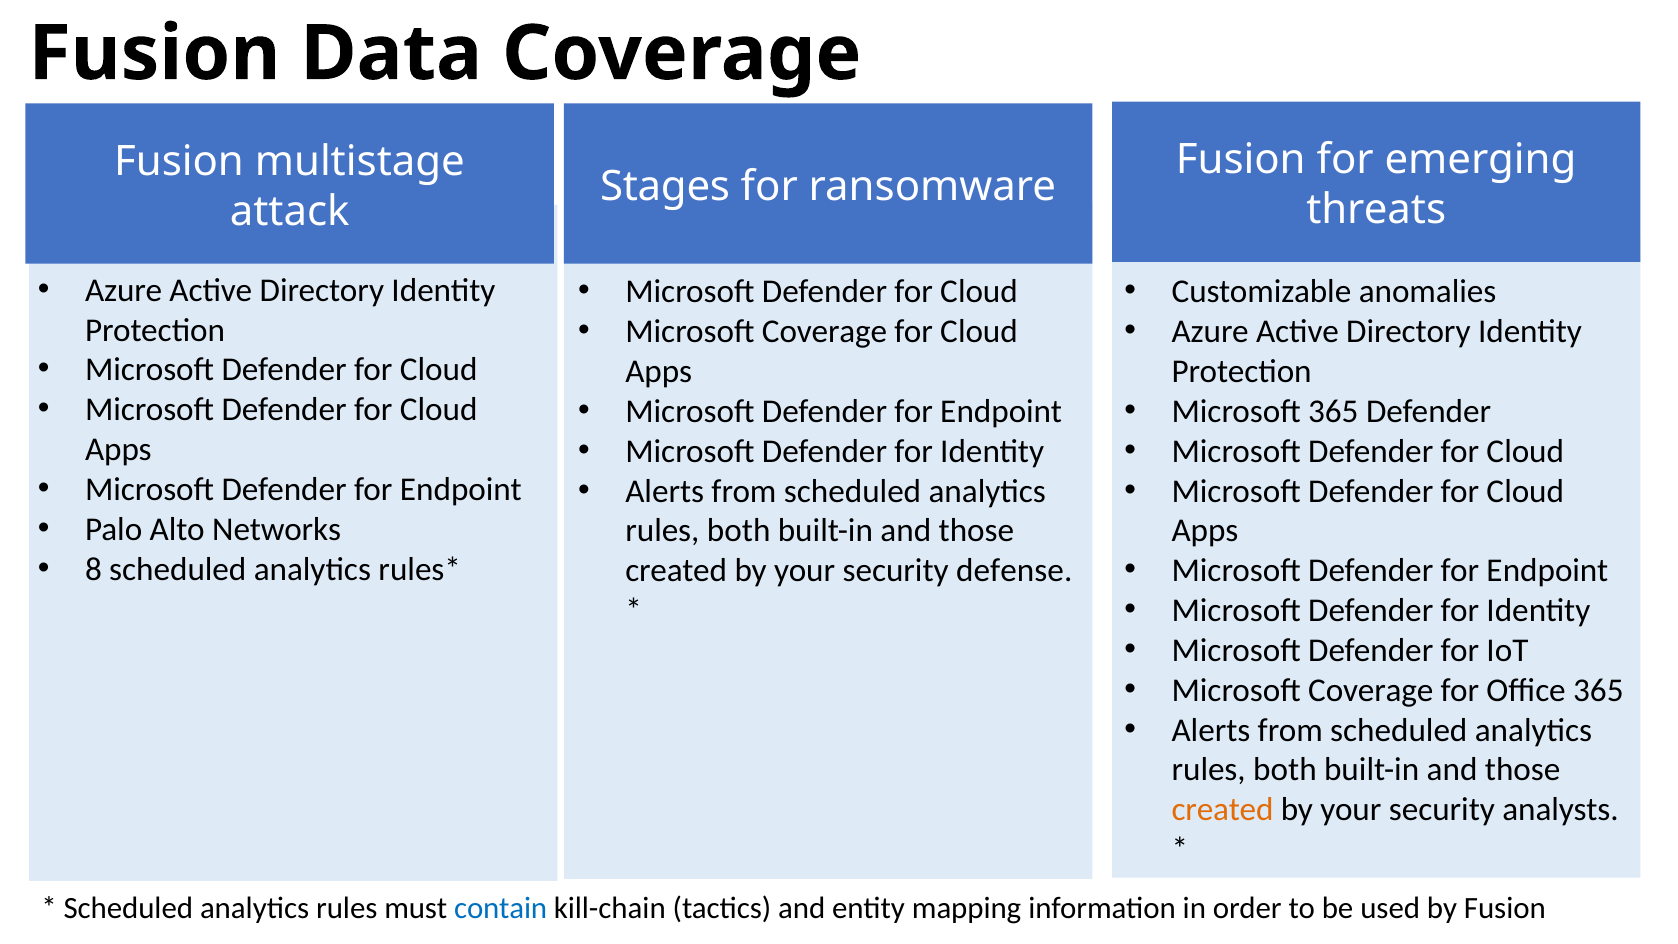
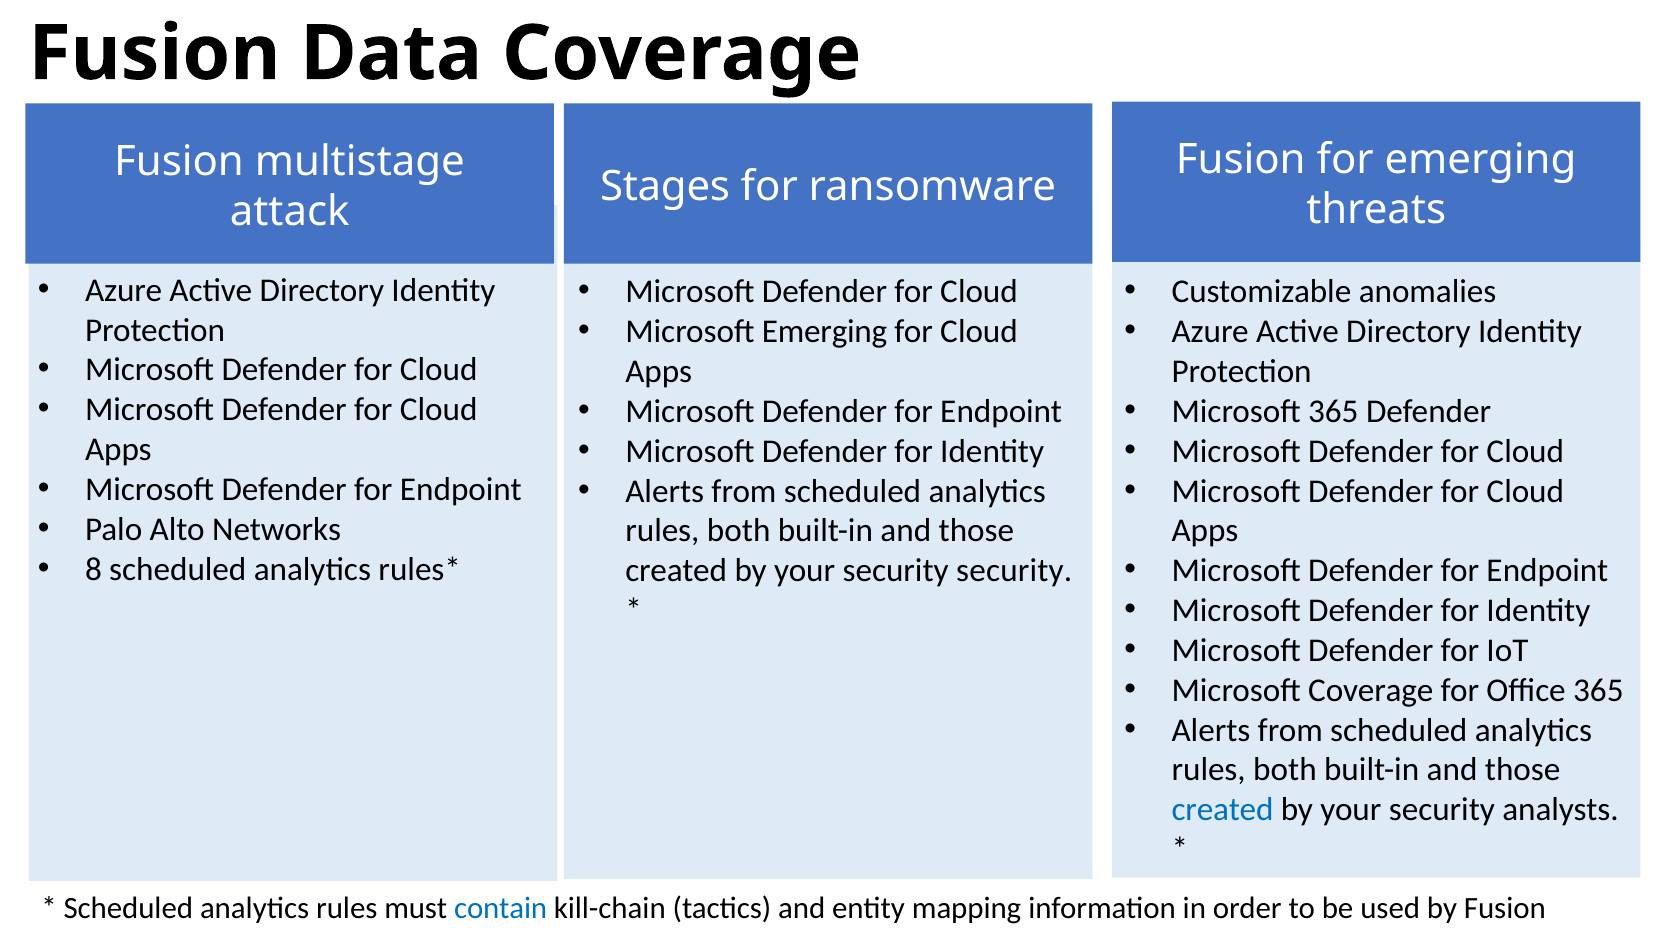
Coverage at (825, 332): Coverage -> Emerging
security defense: defense -> security
created at (1223, 810) colour: orange -> blue
